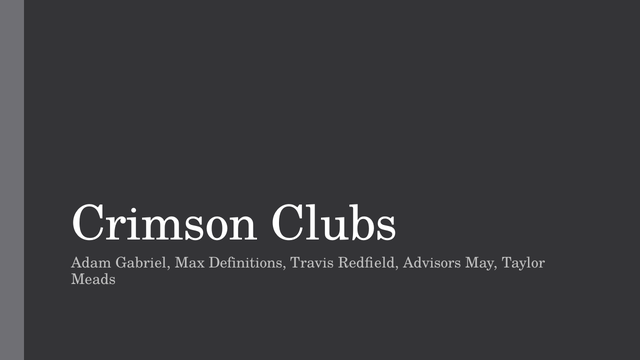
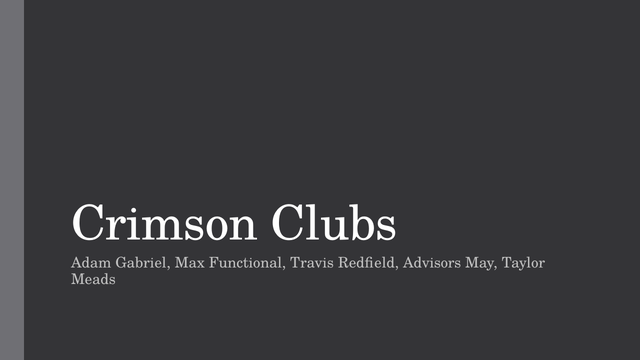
Definitions: Definitions -> Functional
